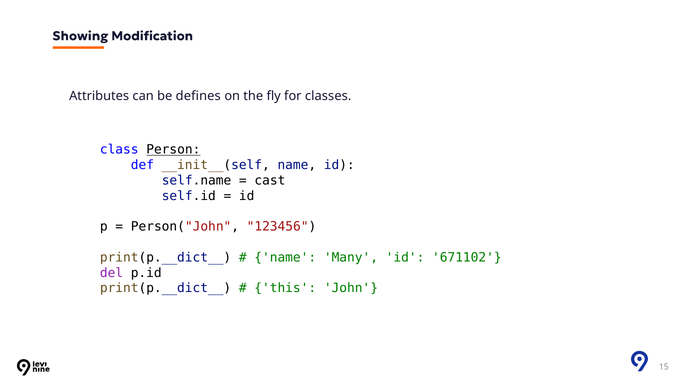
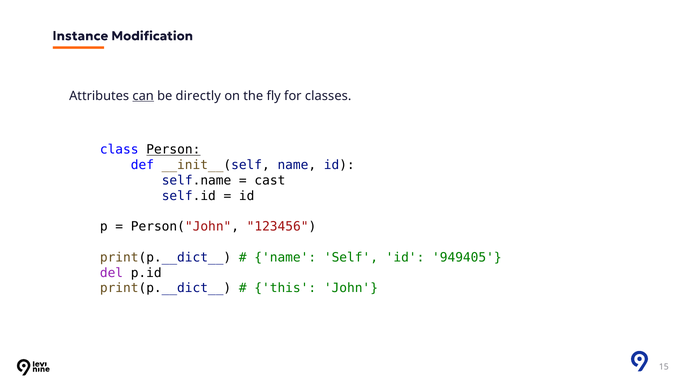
Showing: Showing -> Instance
can underline: none -> present
defines: defines -> directly
Many: Many -> Self
671102: 671102 -> 949405
